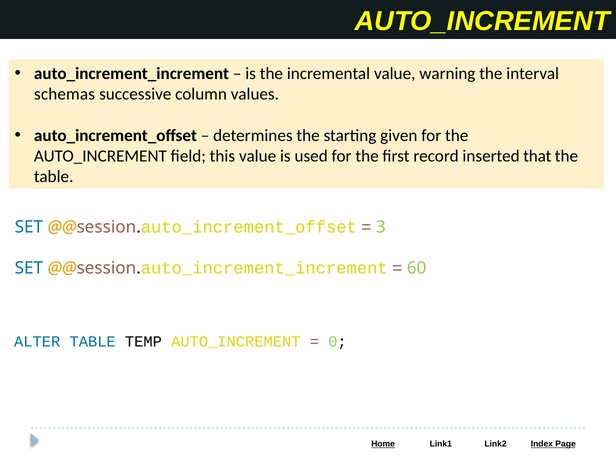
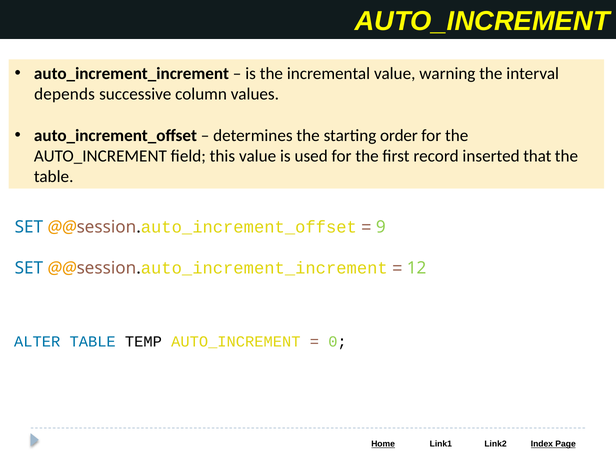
schemas: schemas -> depends
given: given -> order
3: 3 -> 9
60: 60 -> 12
